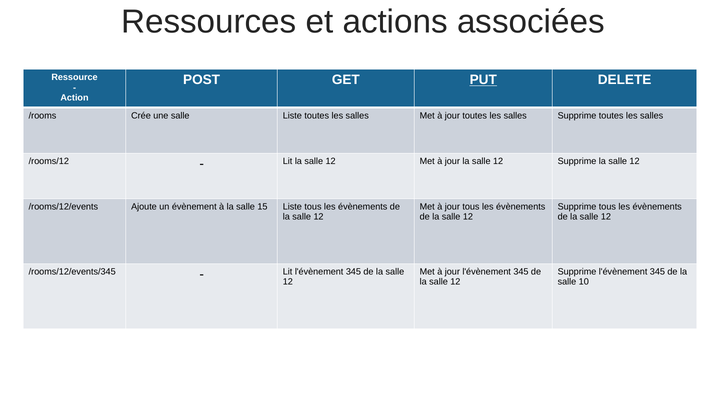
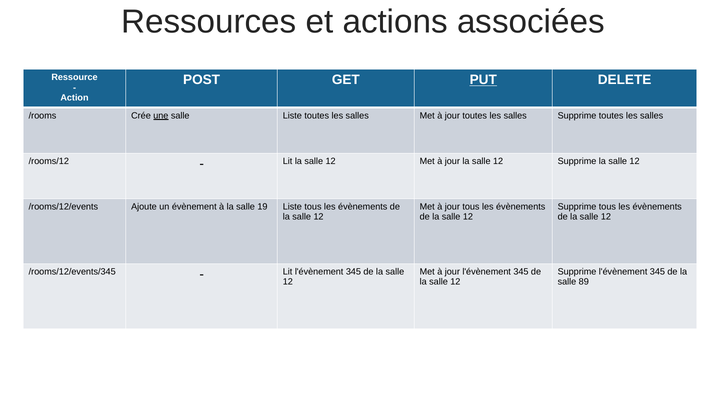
une underline: none -> present
15: 15 -> 19
10: 10 -> 89
